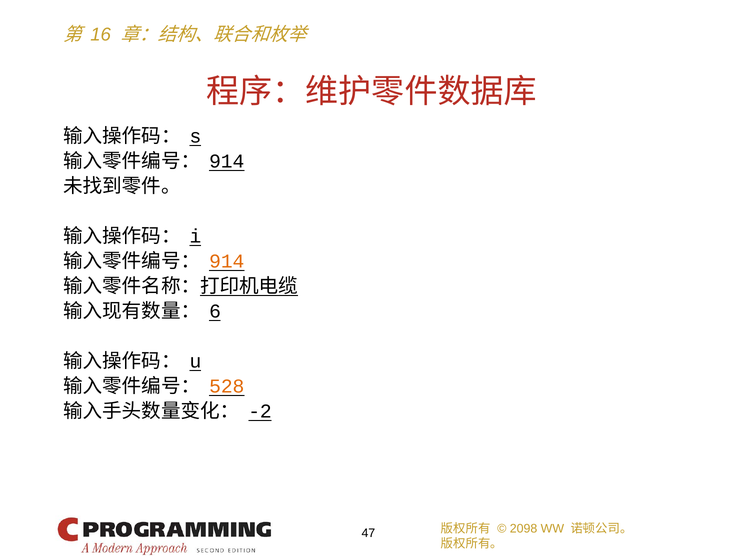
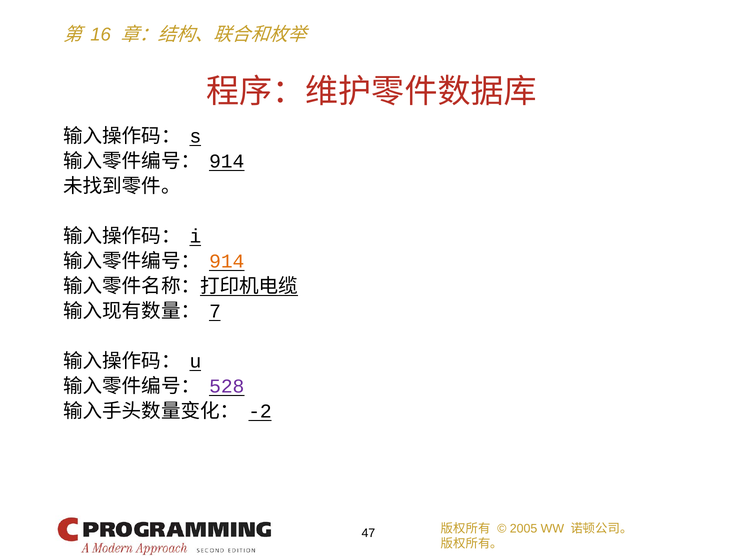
6: 6 -> 7
528 colour: orange -> purple
2098: 2098 -> 2005
